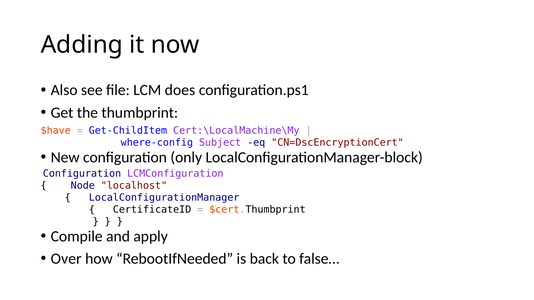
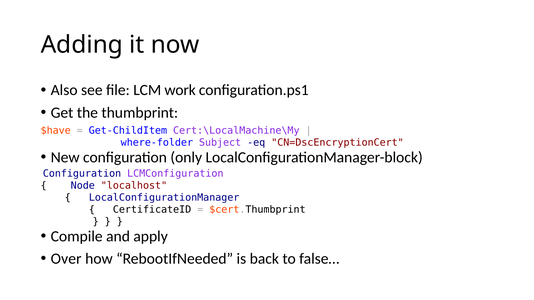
does: does -> work
where-config: where-config -> where-folder
